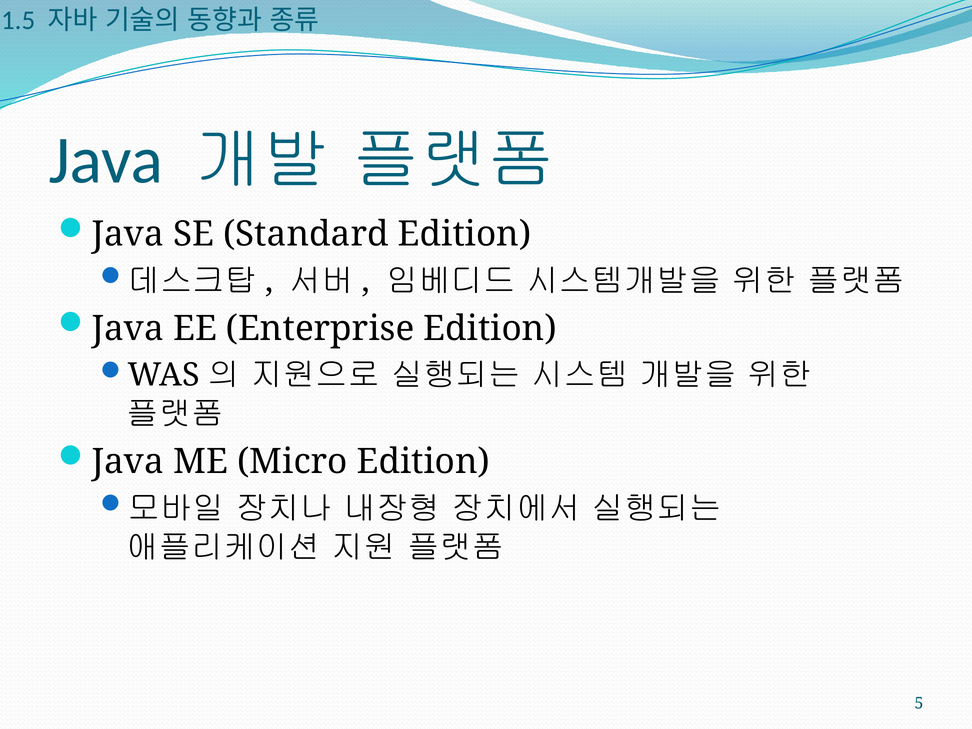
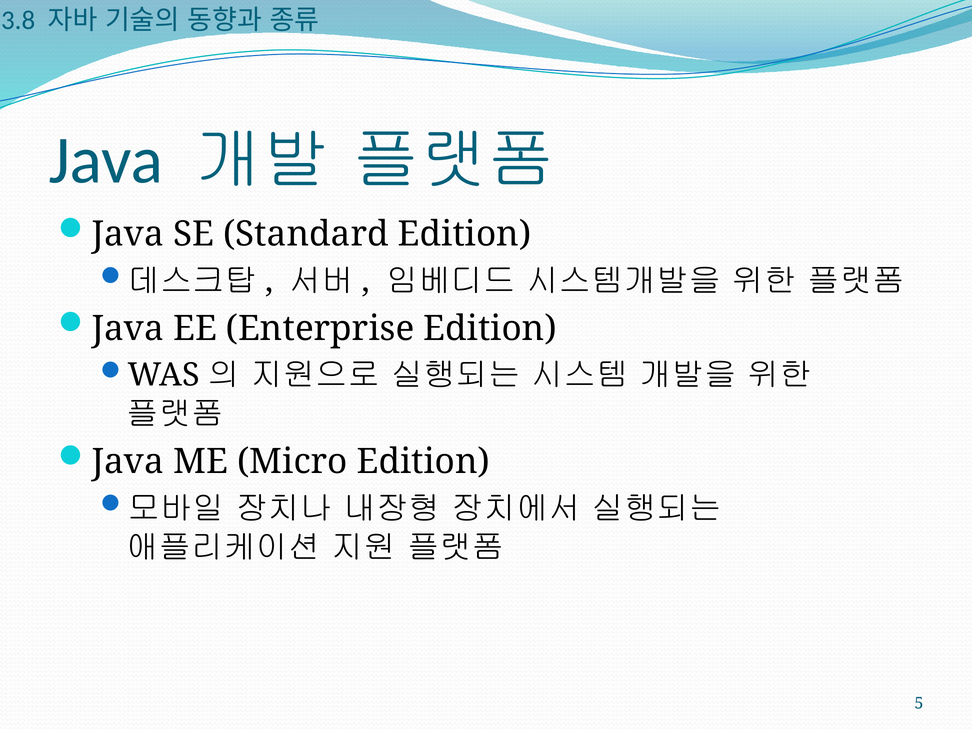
1.5: 1.5 -> 3.8
